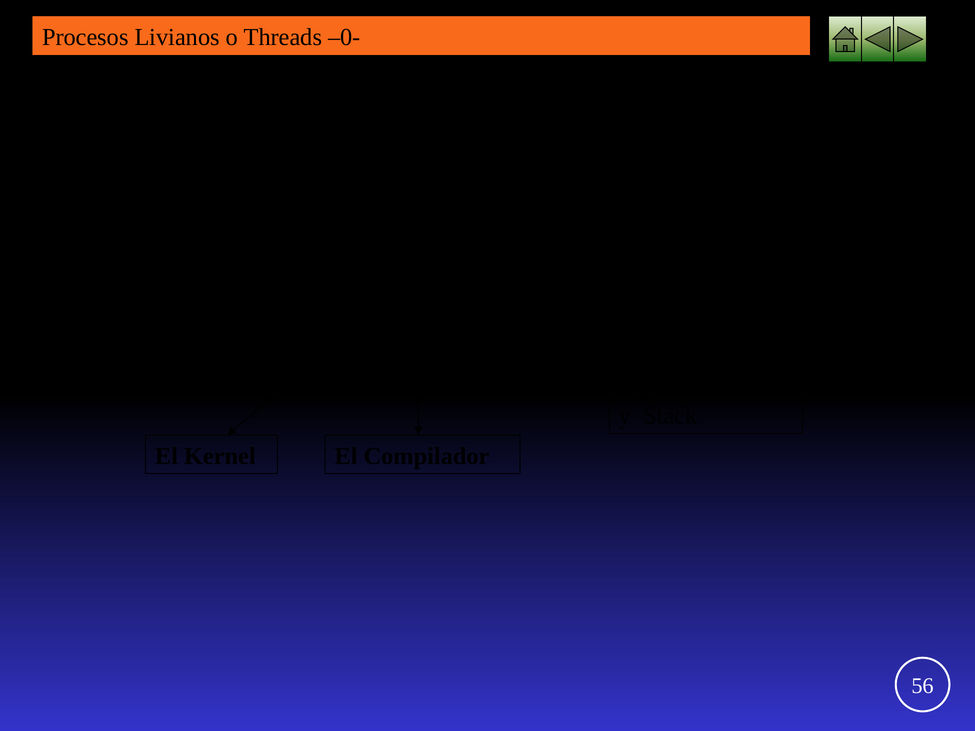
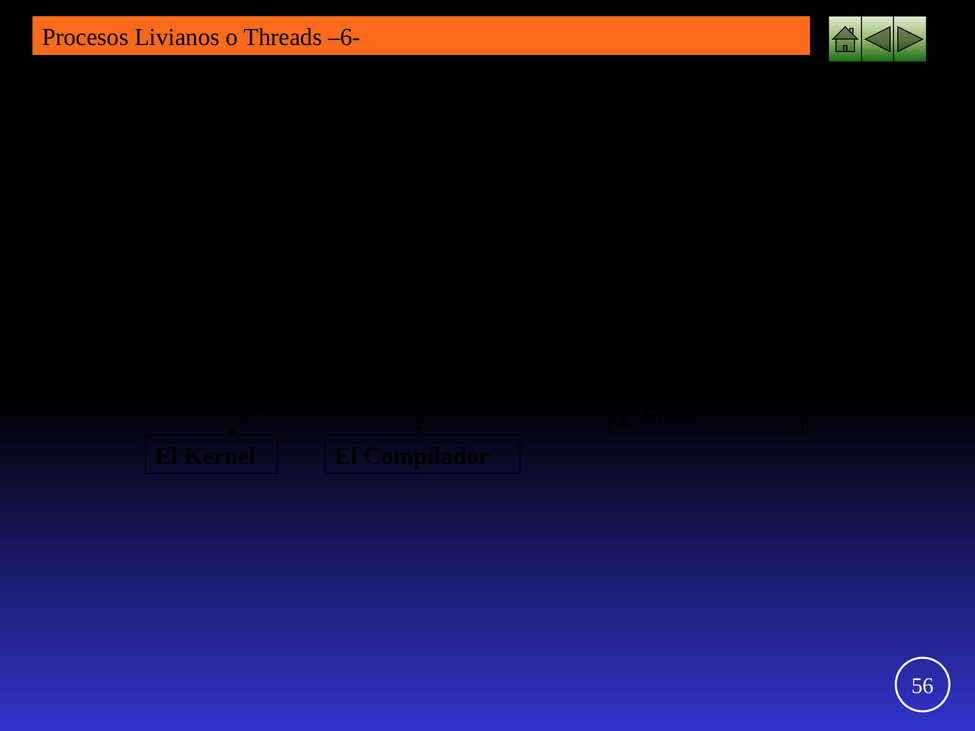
–0-: –0- -> –6-
